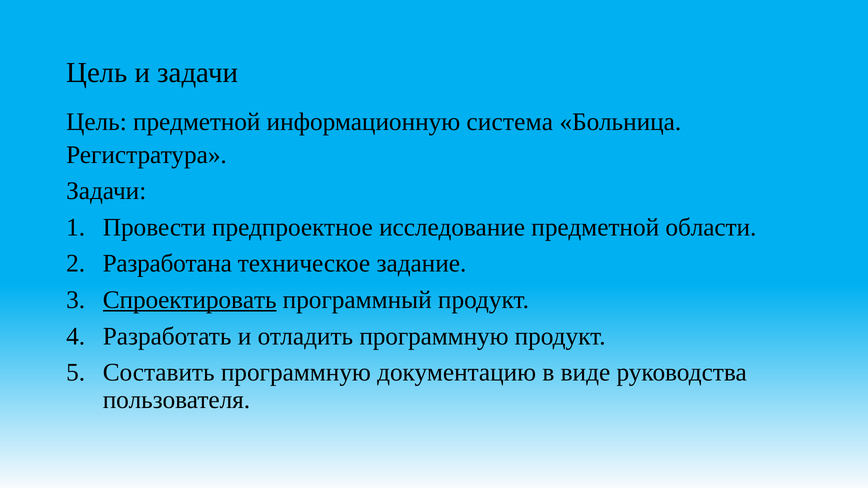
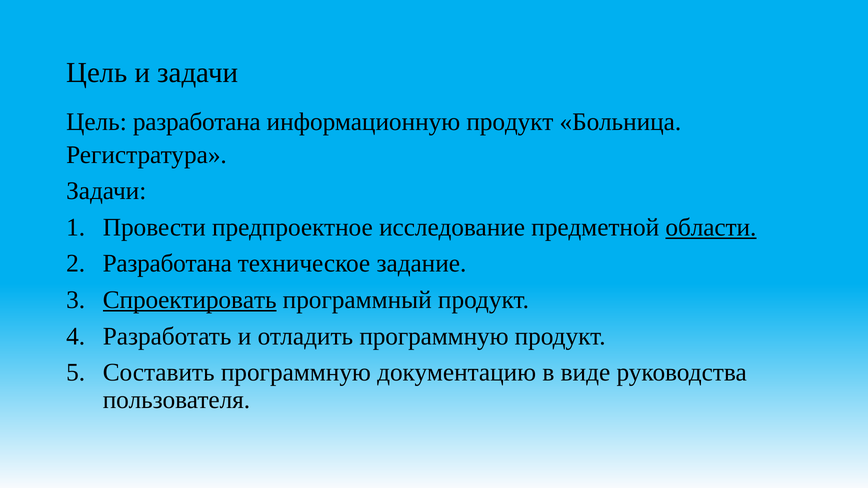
Цель предметной: предметной -> разработана
информационную система: система -> продукт
области underline: none -> present
